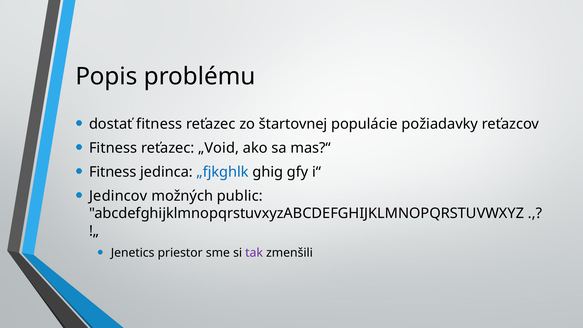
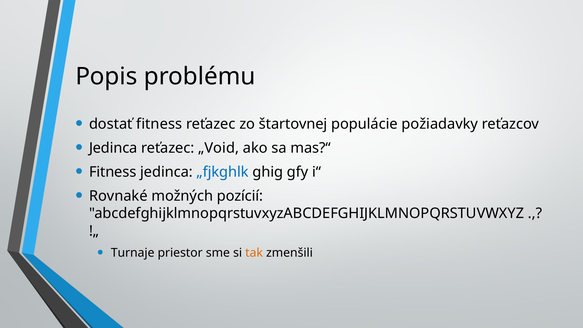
Fitness at (113, 148): Fitness -> Jedinca
Jedincov: Jedincov -> Rovnaké
public: public -> pozícií
Jenetics: Jenetics -> Turnaje
tak colour: purple -> orange
